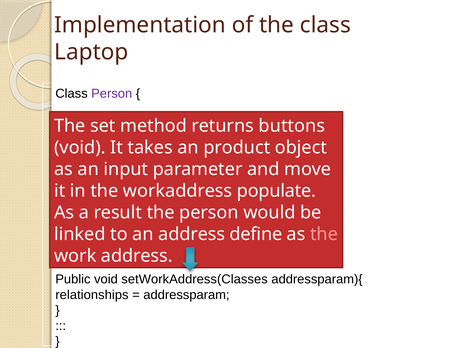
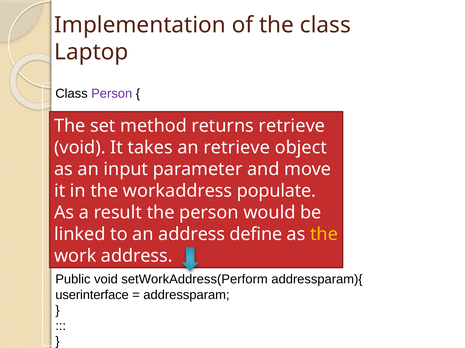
returns buttons: buttons -> retrieve
an product: product -> retrieve
the at (324, 235) colour: pink -> yellow
setWorkAddress(Classes: setWorkAddress(Classes -> setWorkAddress(Perform
relationships: relationships -> userinterface
